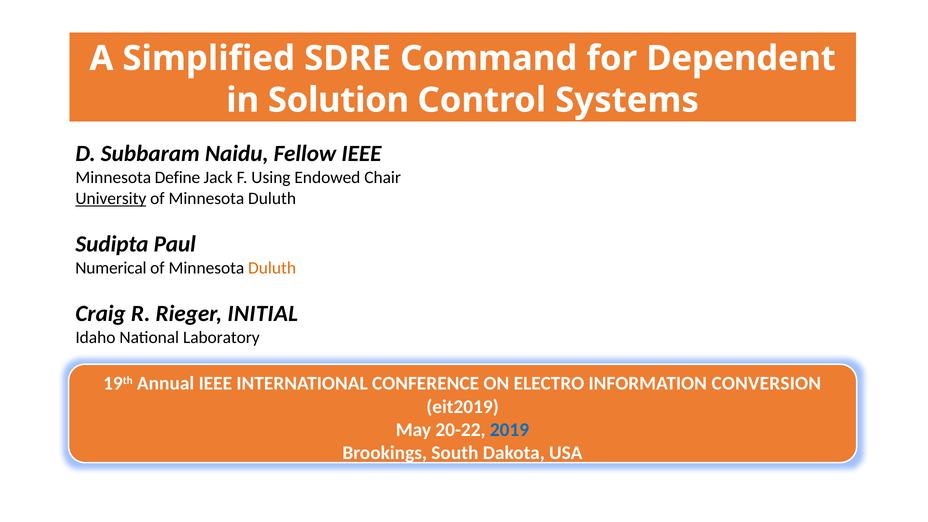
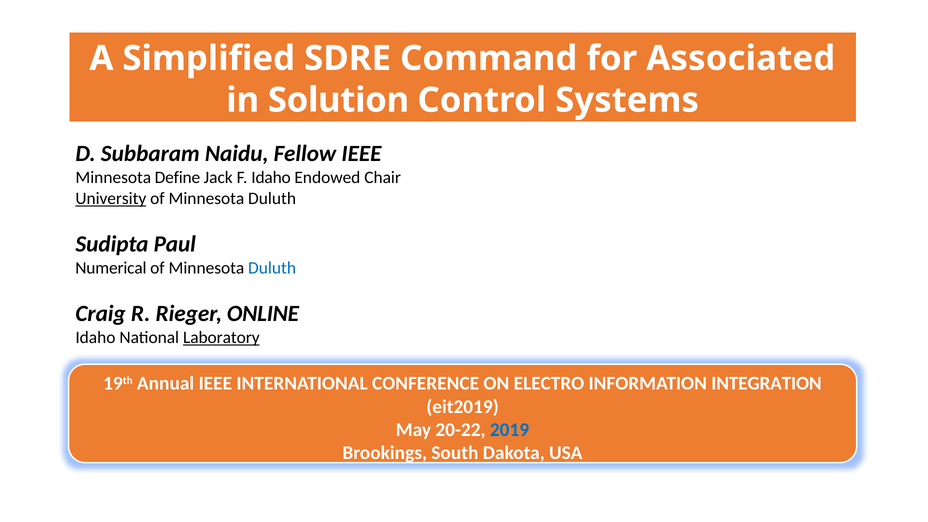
Dependent: Dependent -> Associated
F Using: Using -> Idaho
Duluth at (272, 268) colour: orange -> blue
INITIAL: INITIAL -> ONLINE
Laboratory underline: none -> present
CONVERSION: CONVERSION -> INTEGRATION
